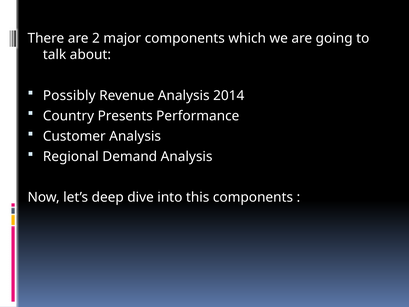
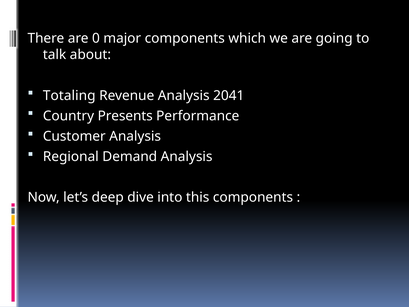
2: 2 -> 0
Possibly: Possibly -> Totaling
2014: 2014 -> 2041
